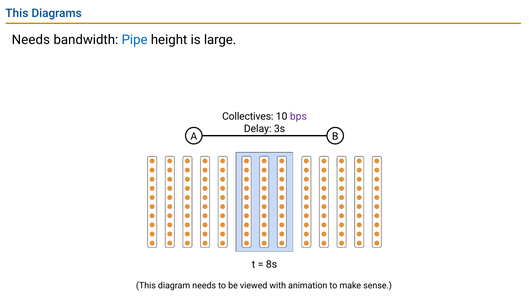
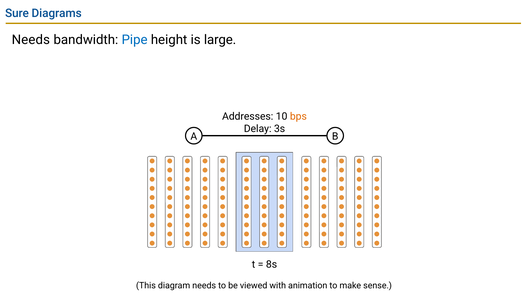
This at (17, 13): This -> Sure
Collectives: Collectives -> Addresses
bps colour: purple -> orange
